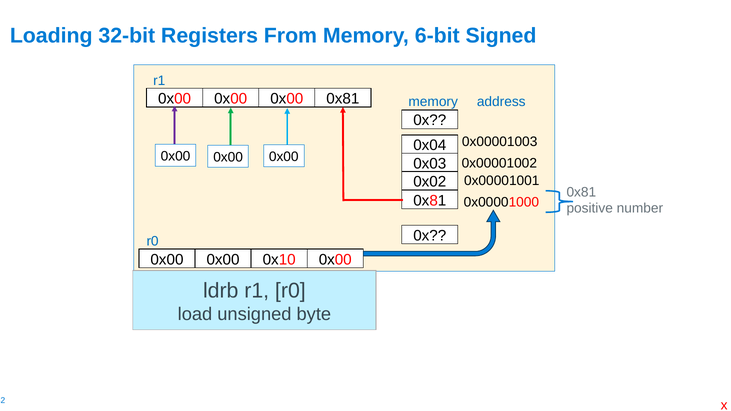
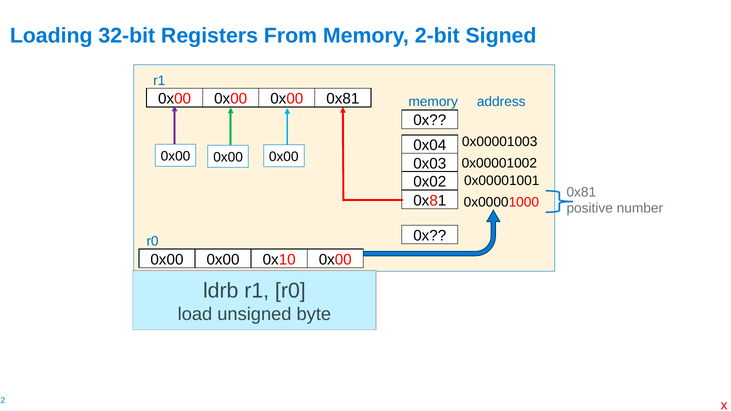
6-bit: 6-bit -> 2-bit
